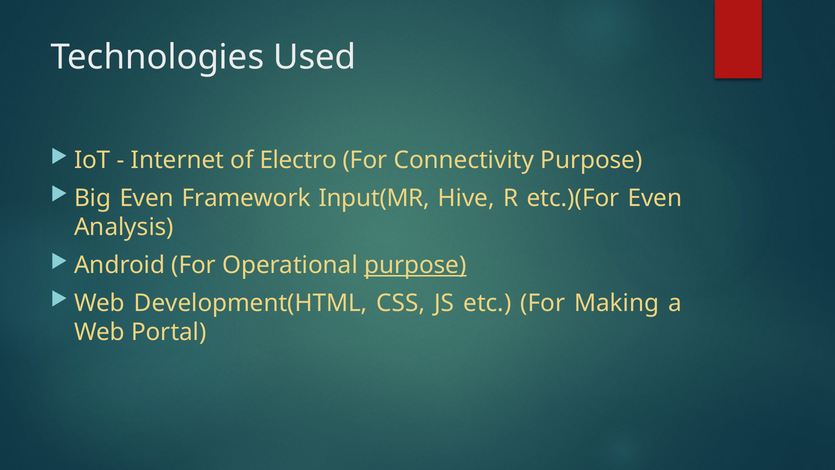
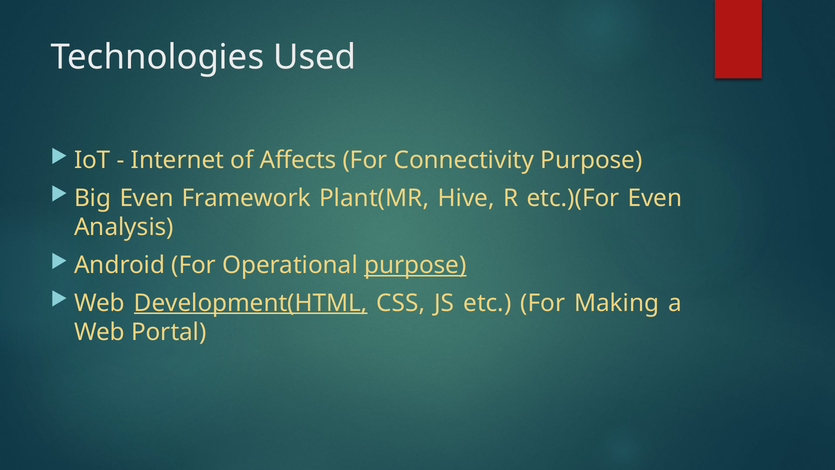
Electro: Electro -> Affects
Input(MR: Input(MR -> Plant(MR
Development(HTML underline: none -> present
